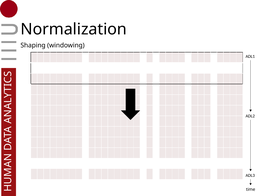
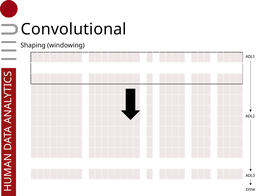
Normalization: Normalization -> Convolutional
